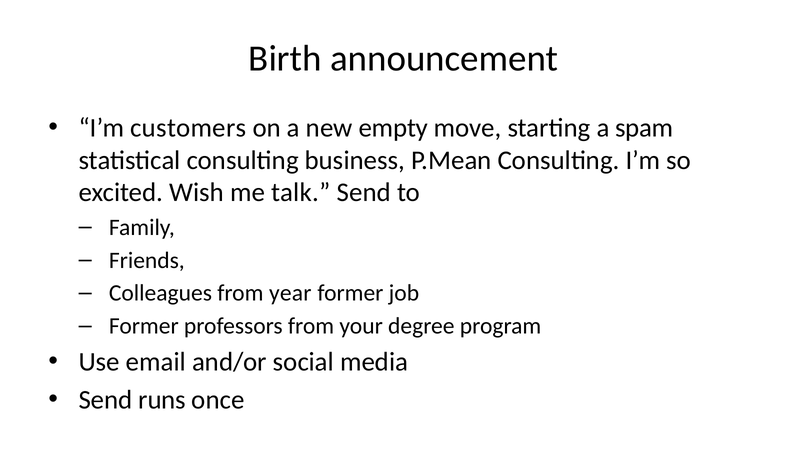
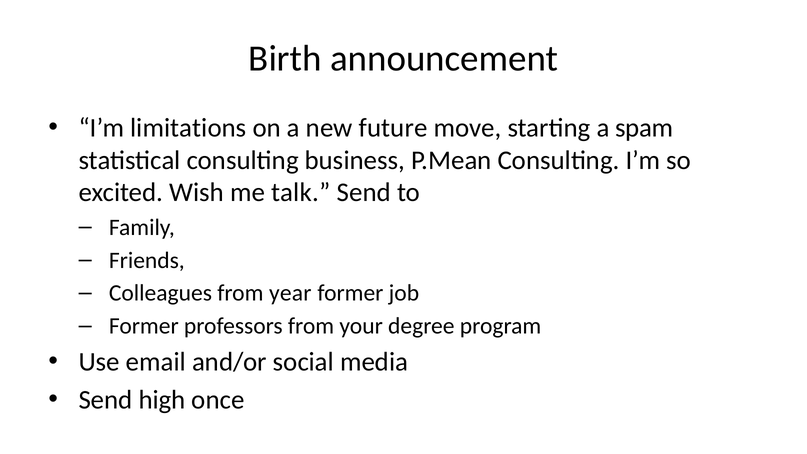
customers: customers -> limitations
empty: empty -> future
runs: runs -> high
